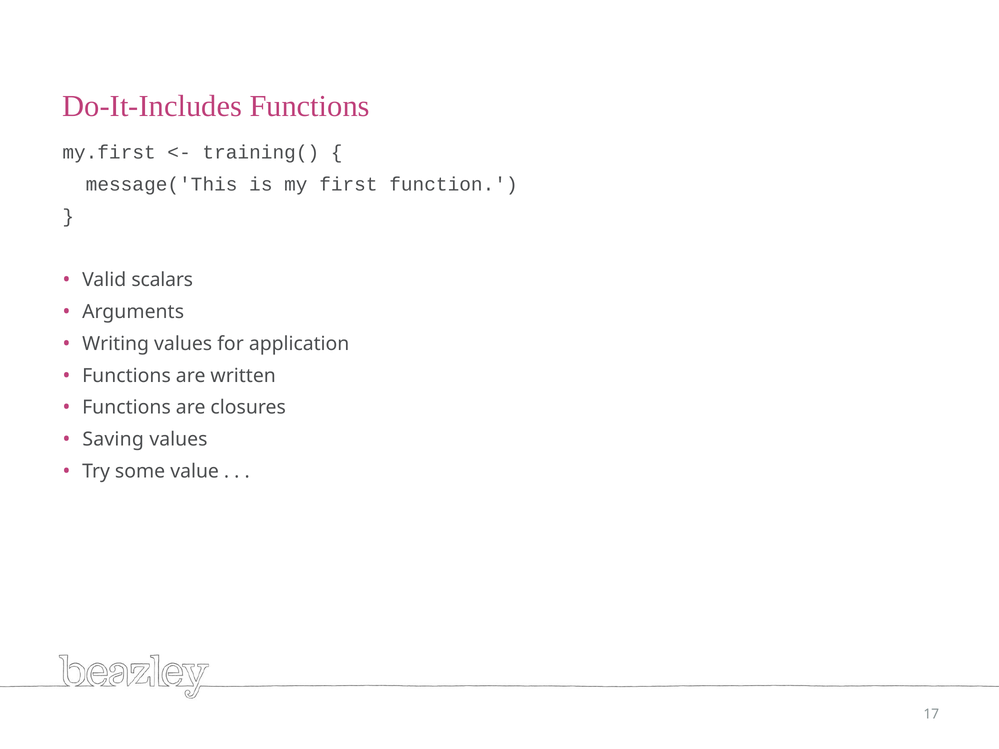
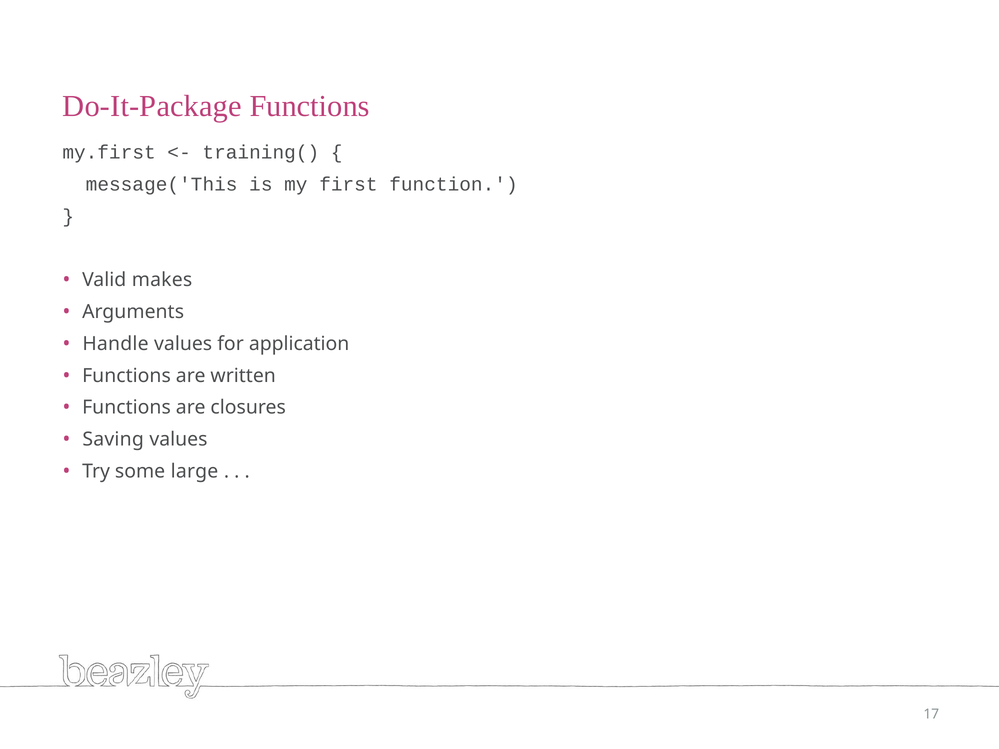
Do-It-Includes: Do-It-Includes -> Do-It-Package
scalars: scalars -> makes
Writing: Writing -> Handle
value: value -> large
